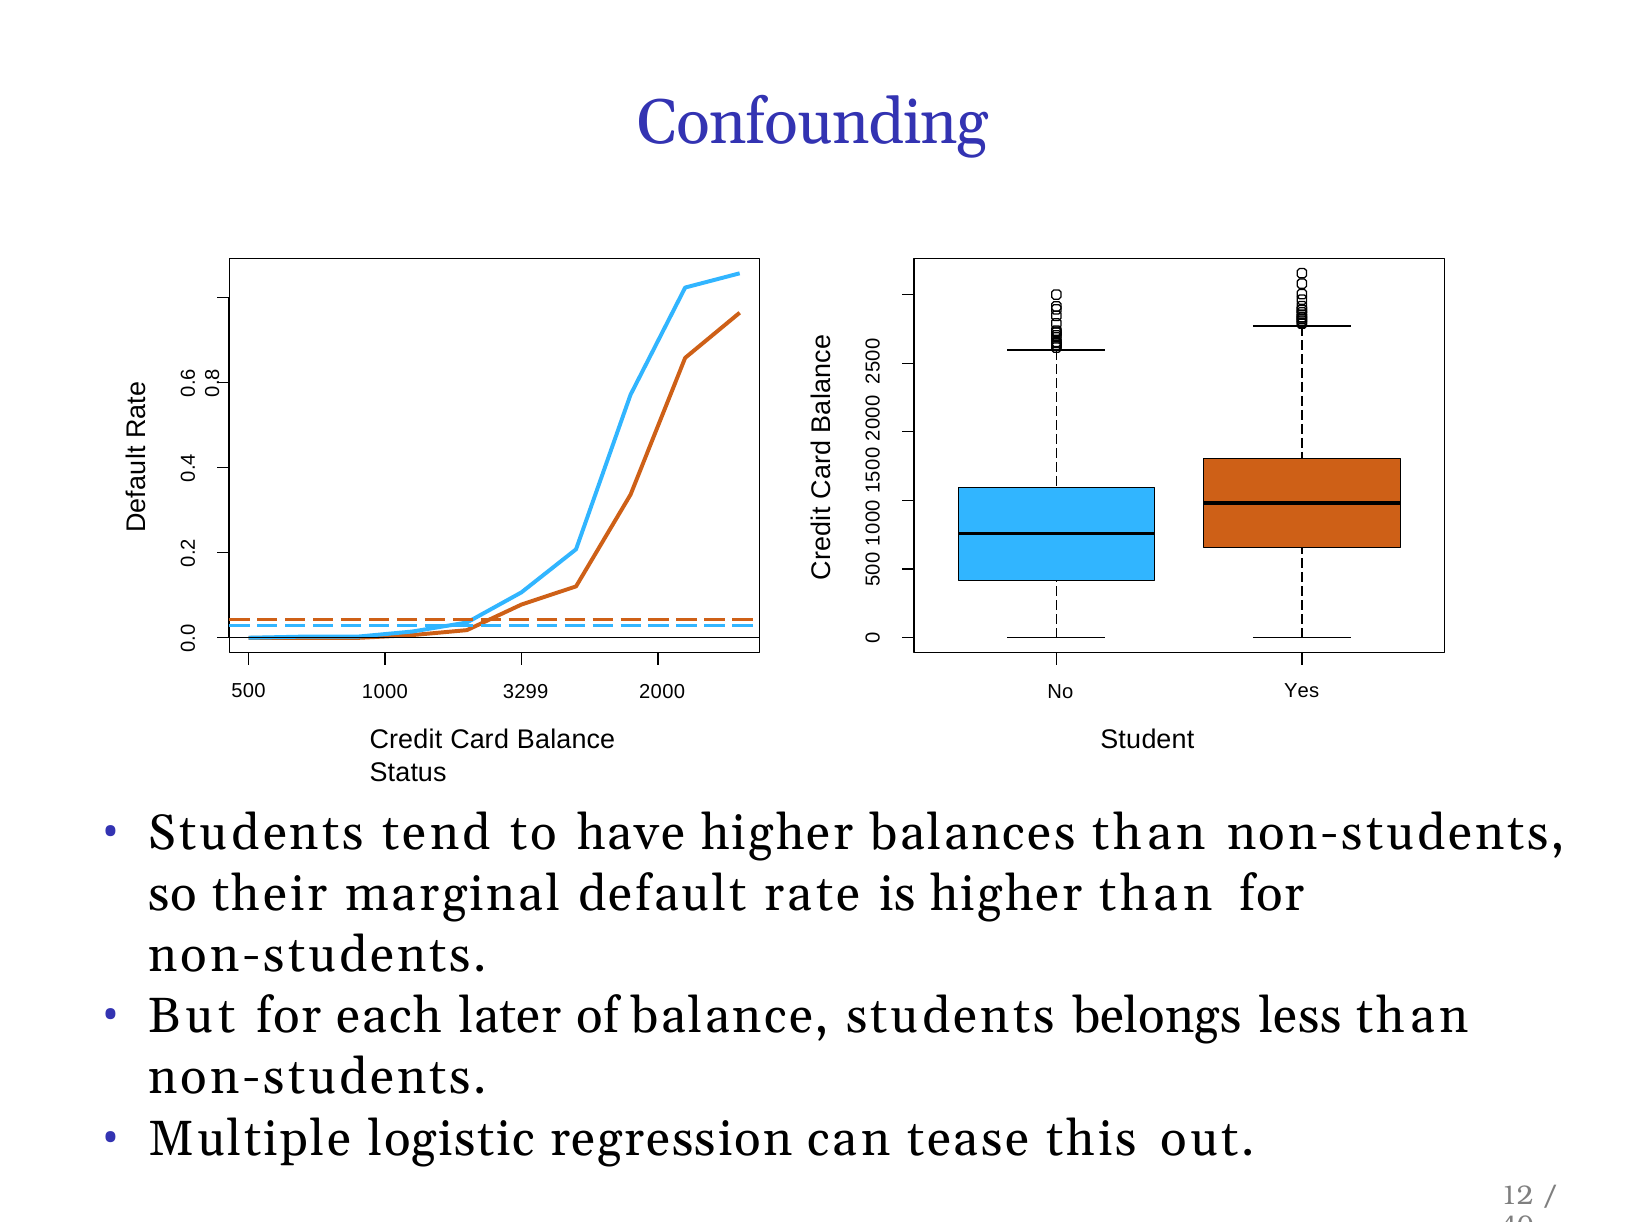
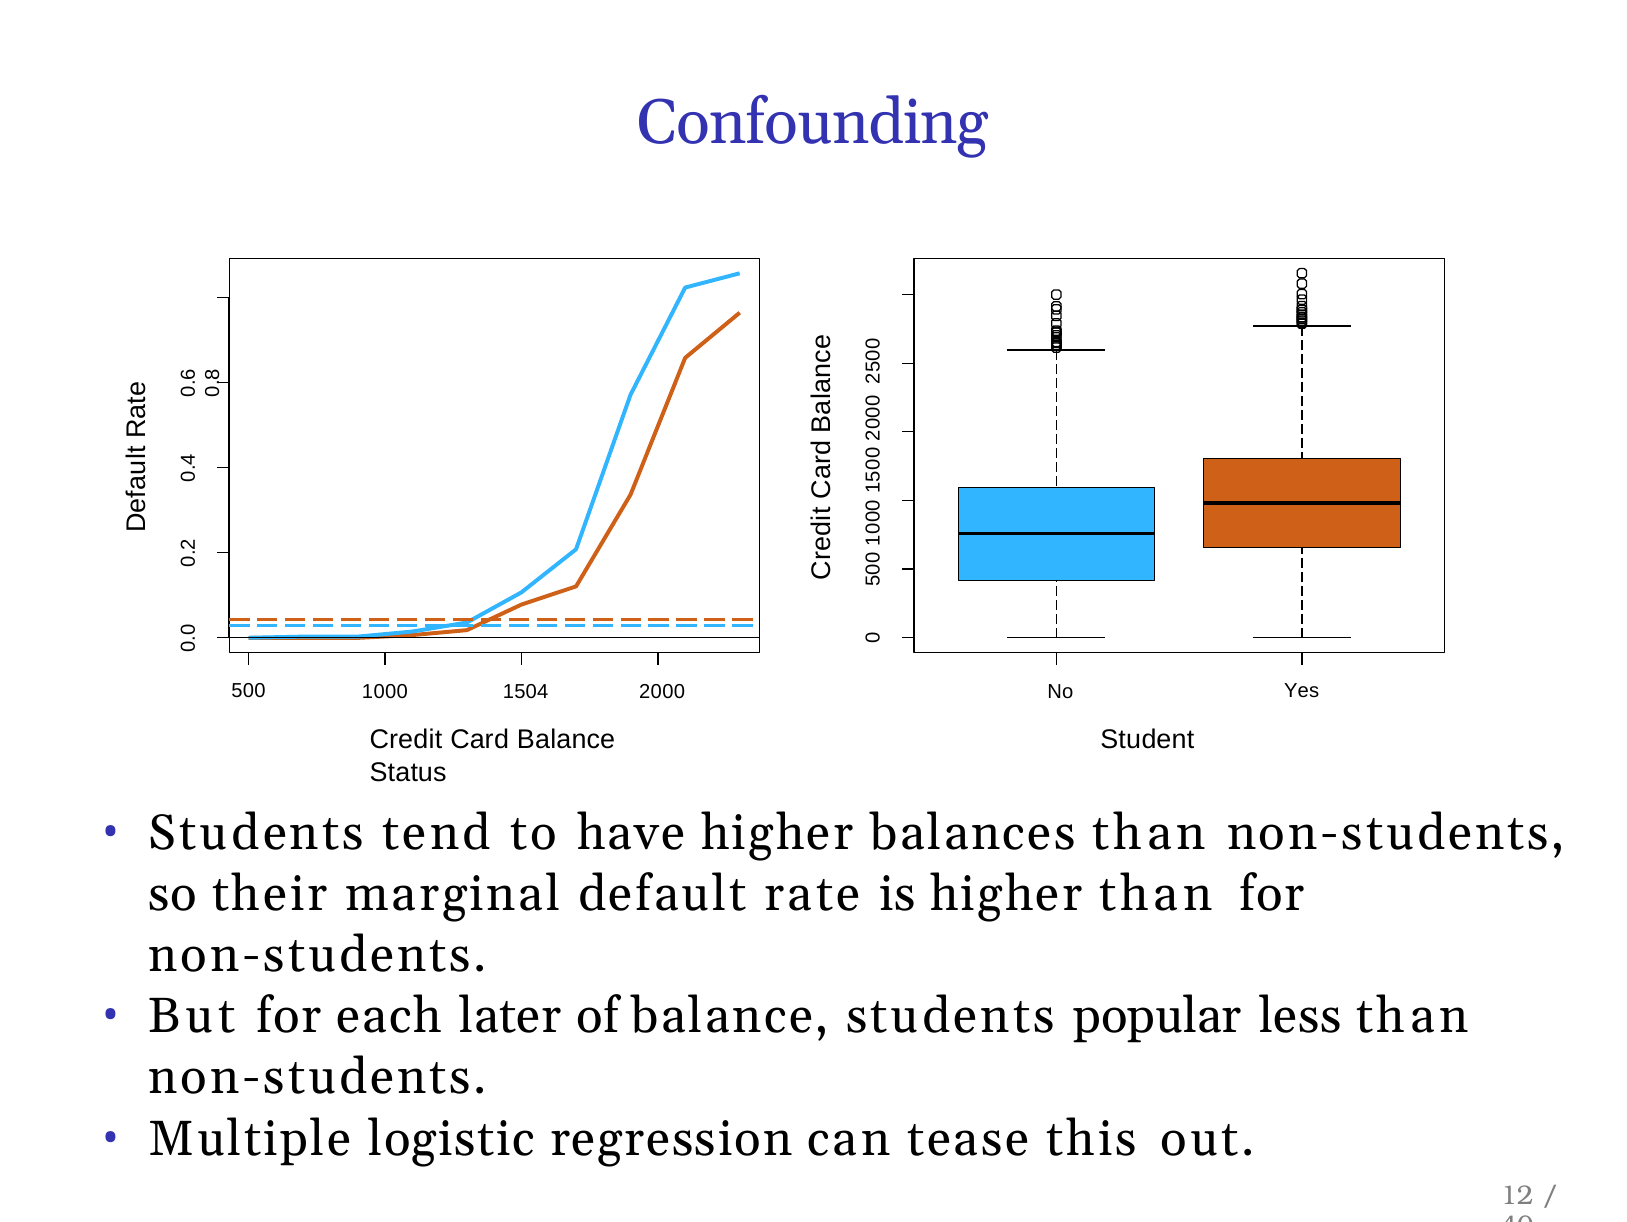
3299: 3299 -> 1504
belongs: belongs -> popular
